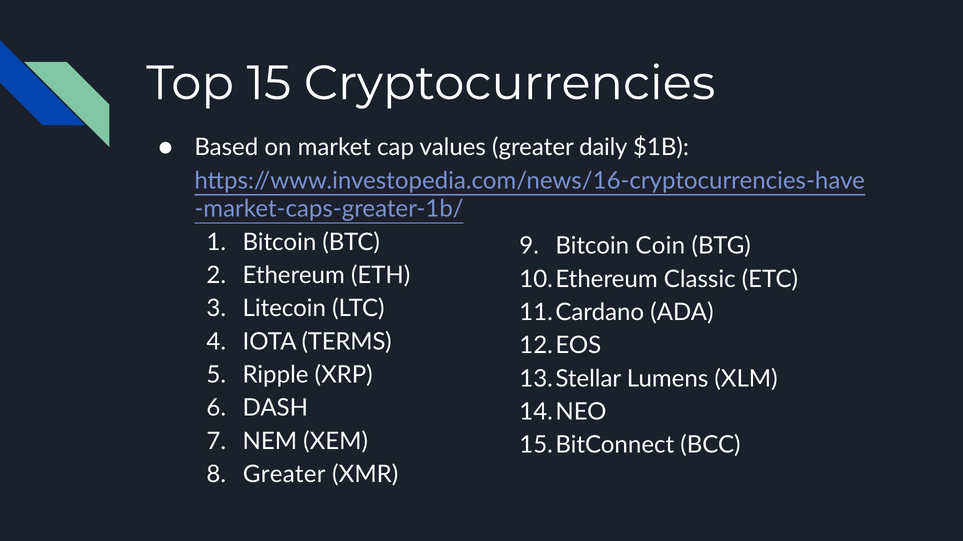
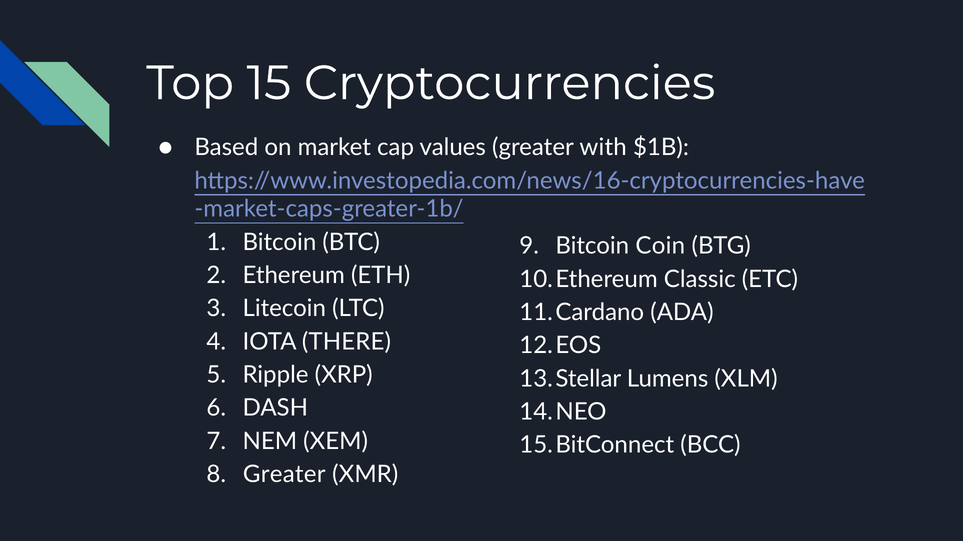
daily: daily -> with
TERMS: TERMS -> THERE
